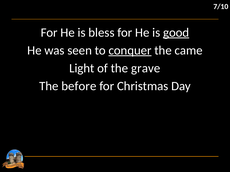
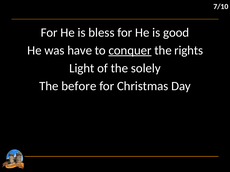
good underline: present -> none
seen: seen -> have
came: came -> rights
grave: grave -> solely
